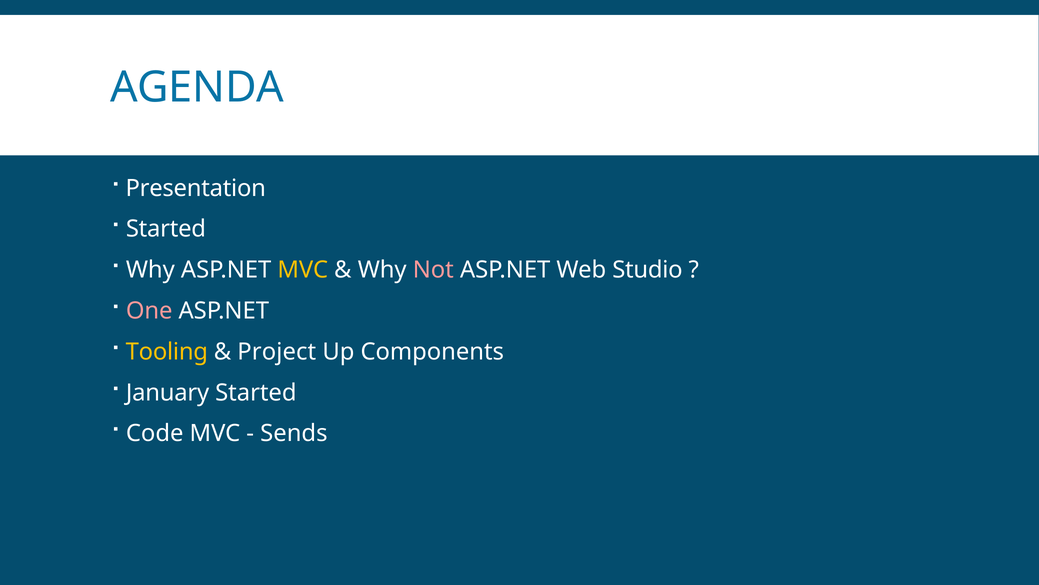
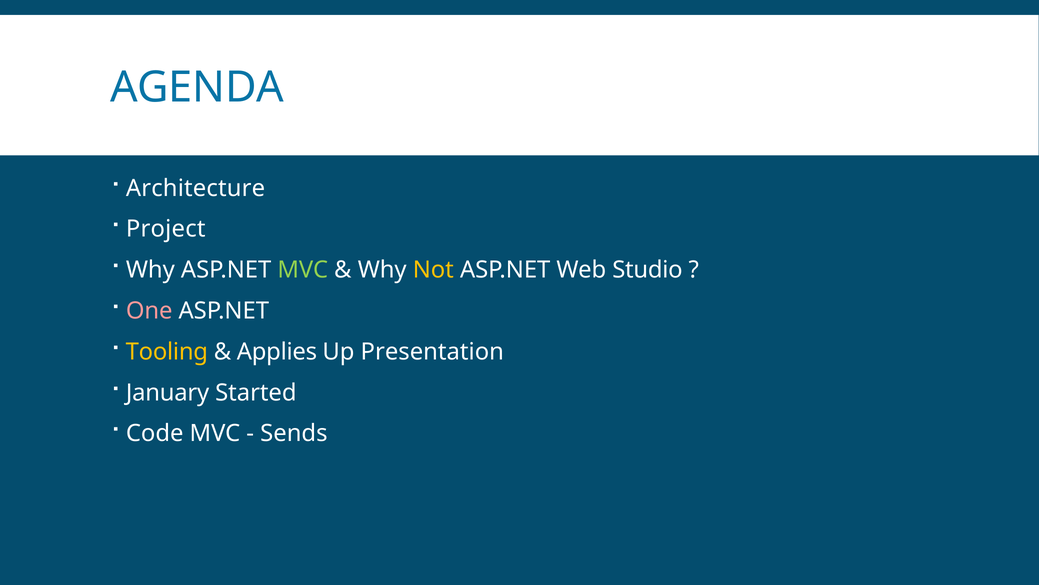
Presentation: Presentation -> Architecture
Started at (166, 229): Started -> Project
MVC at (303, 270) colour: yellow -> light green
Not colour: pink -> yellow
Project: Project -> Applies
Components: Components -> Presentation
